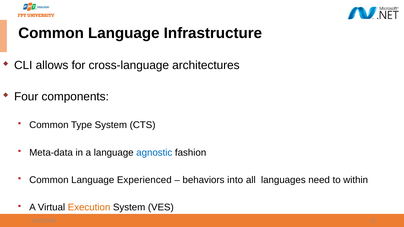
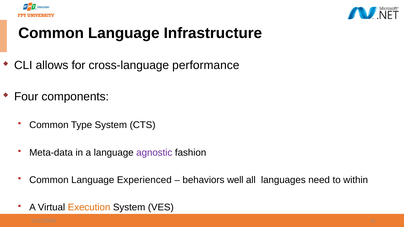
architectures: architectures -> performance
agnostic colour: blue -> purple
into: into -> well
